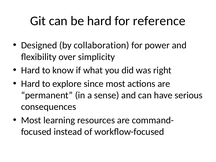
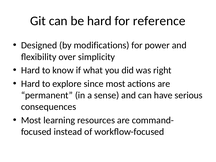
collaboration: collaboration -> modifications
